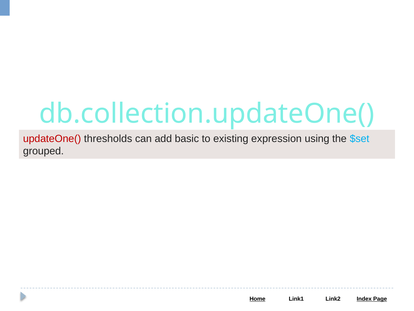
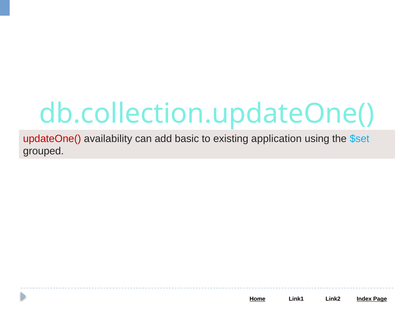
thresholds: thresholds -> availability
expression: expression -> application
